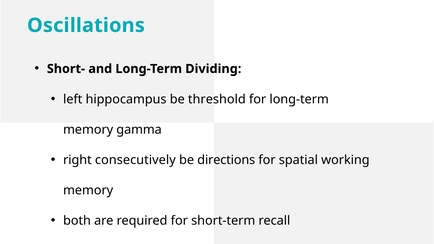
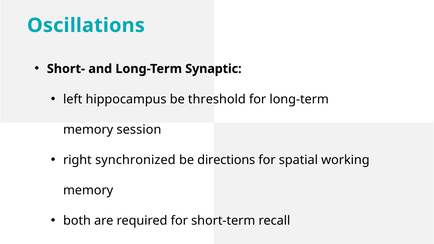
Dividing: Dividing -> Synaptic
gamma: gamma -> session
consecutively: consecutively -> synchronized
